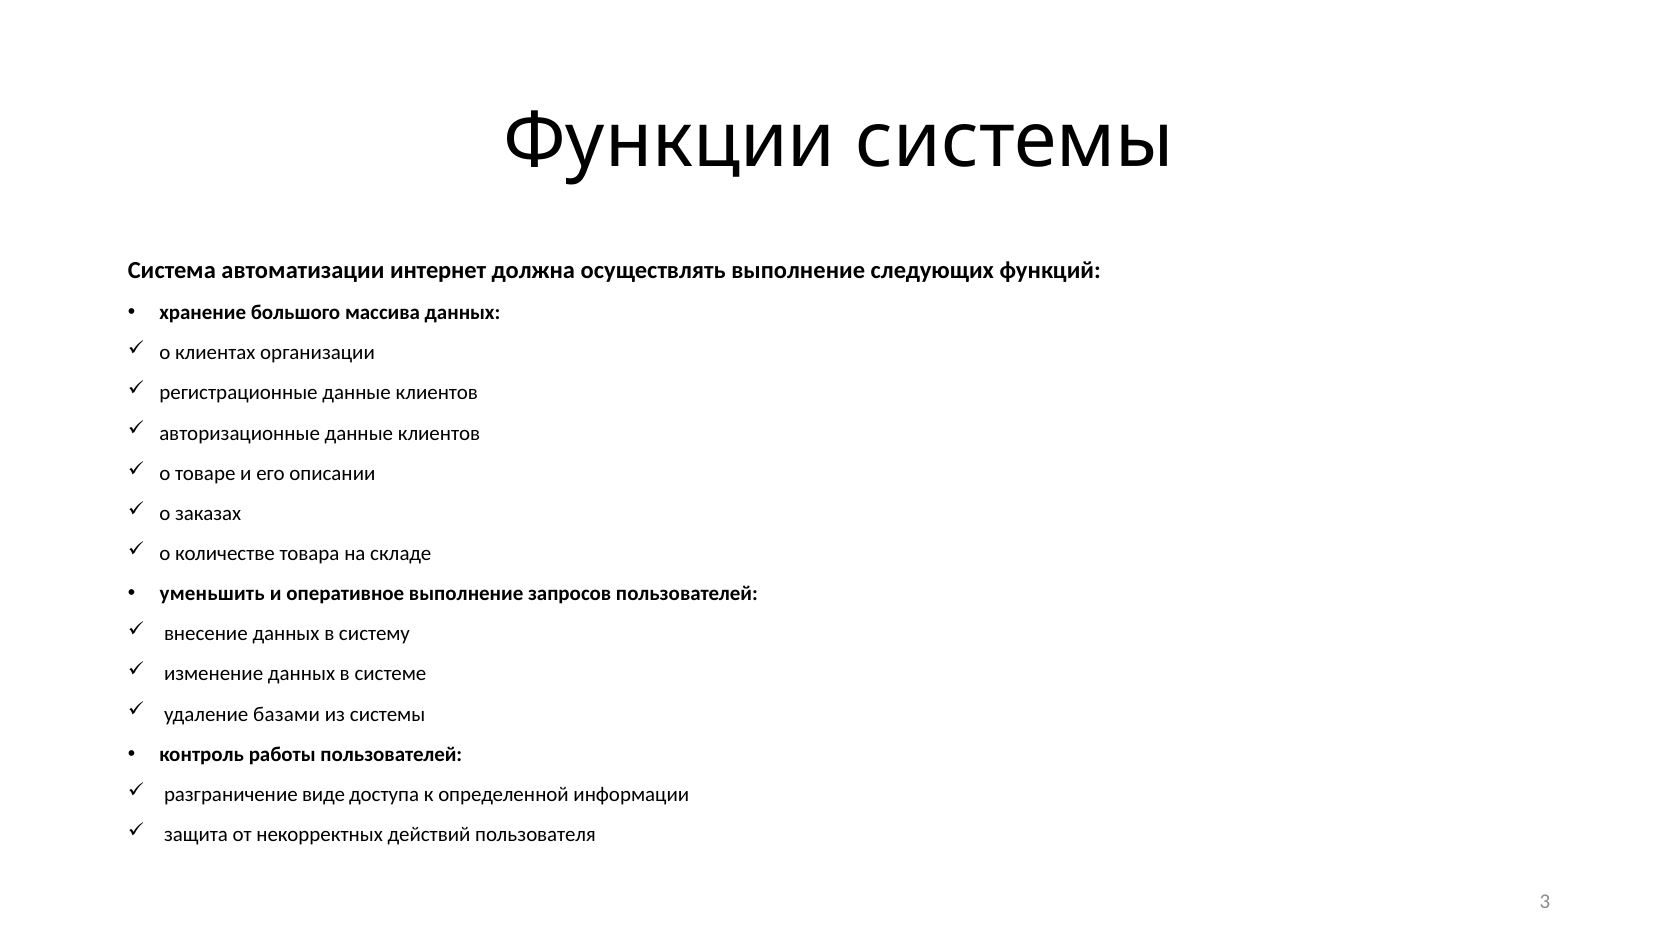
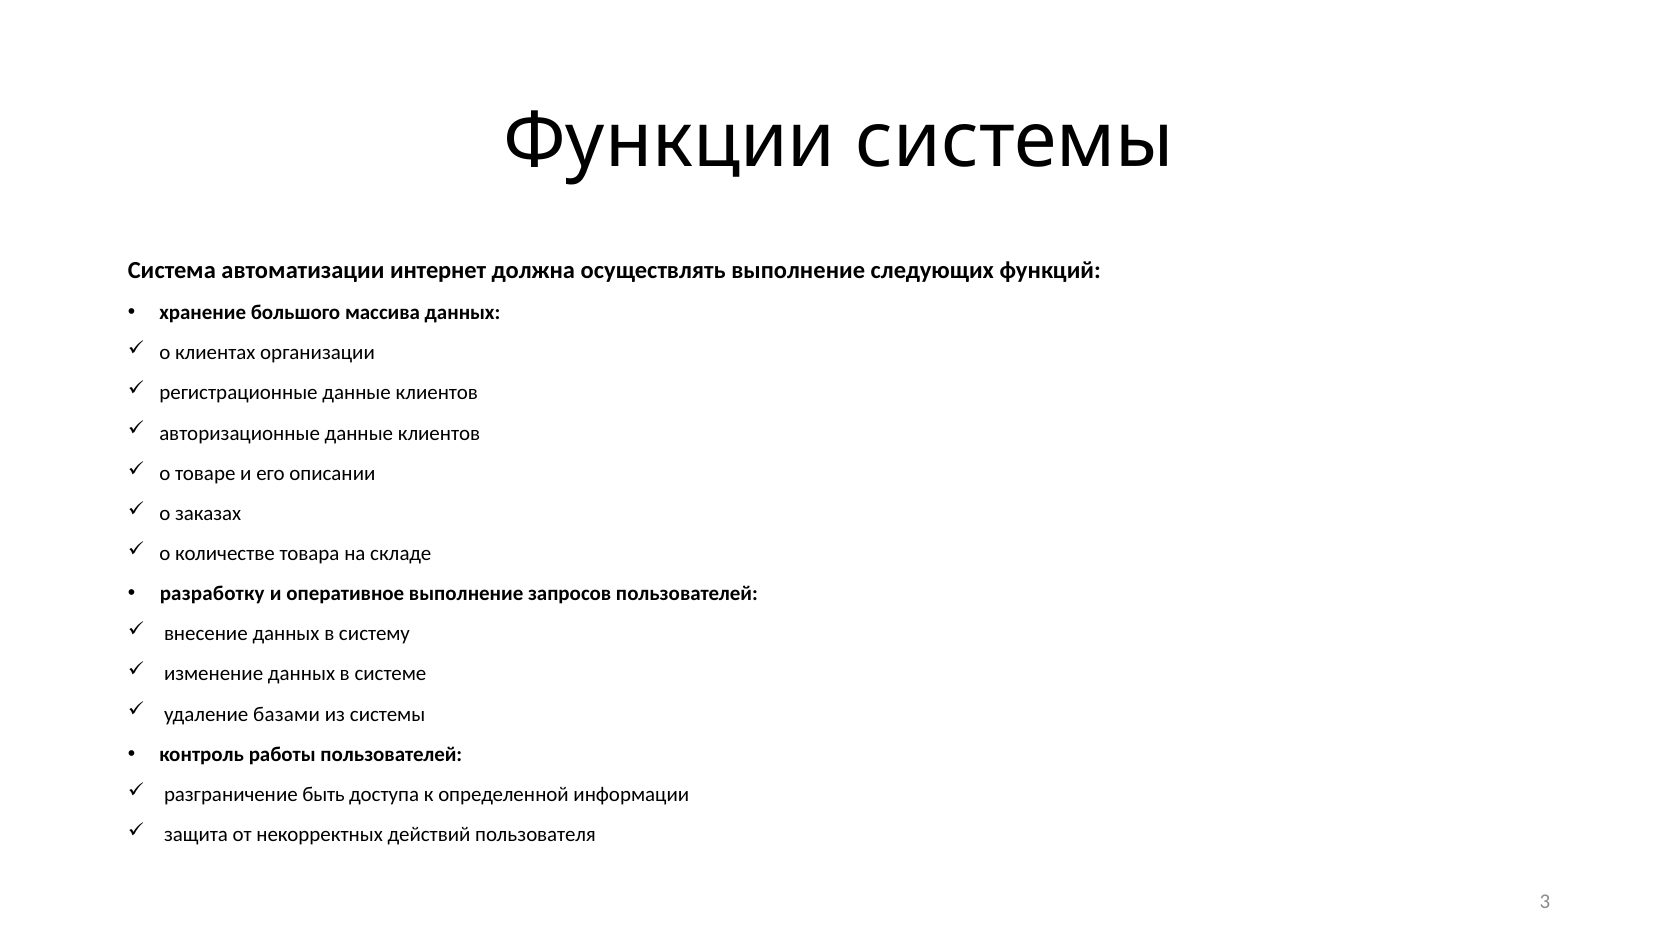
уменьшить: уменьшить -> разработку
виде: виде -> быть
